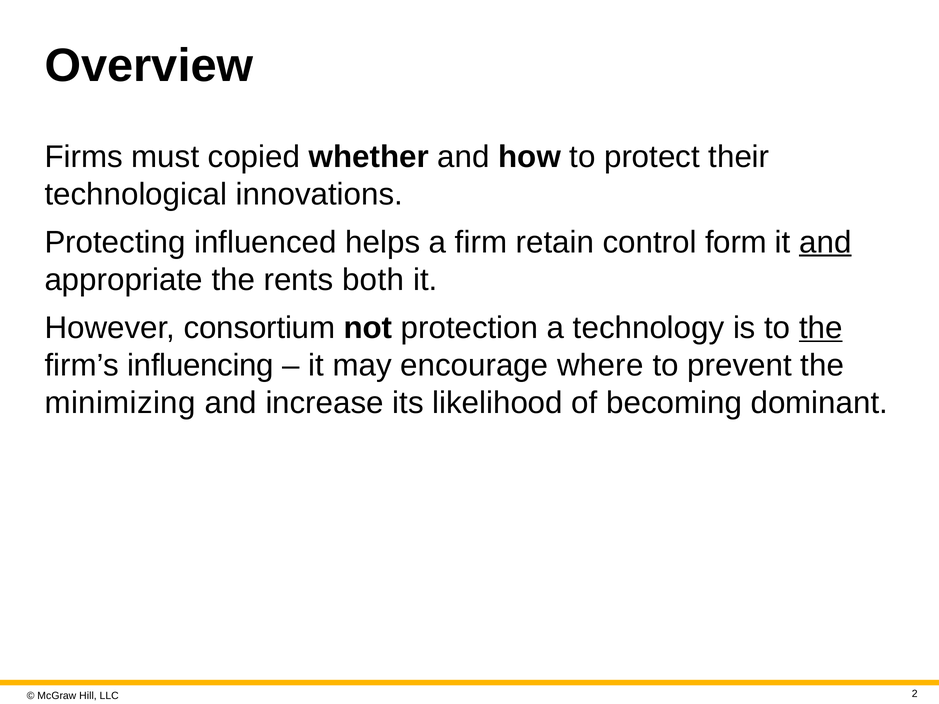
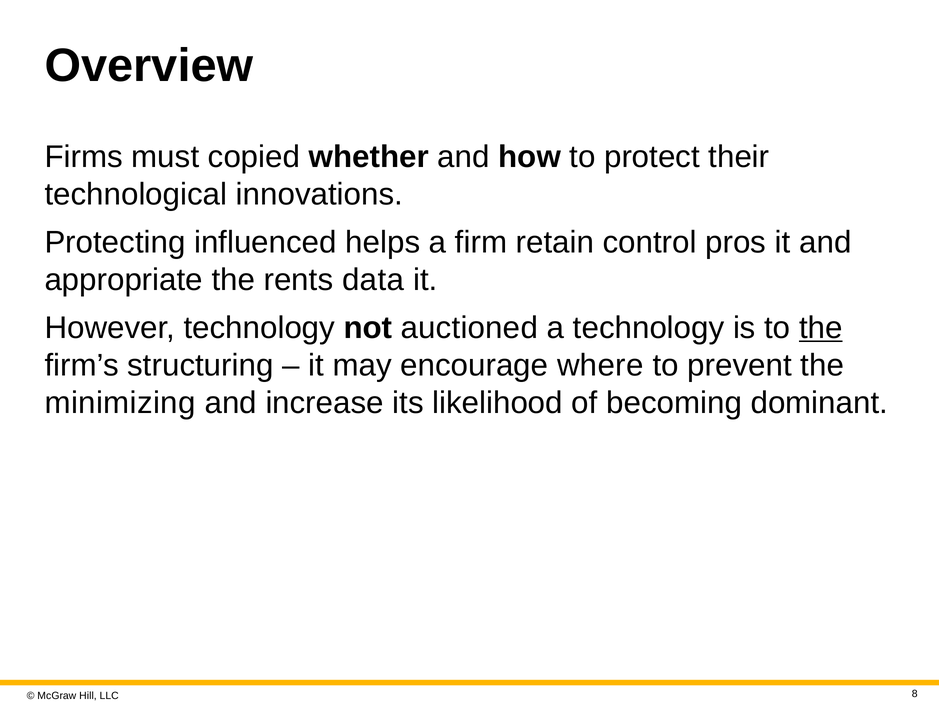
form: form -> pros
and at (825, 242) underline: present -> none
both: both -> data
However consortium: consortium -> technology
protection: protection -> auctioned
influencing: influencing -> structuring
2: 2 -> 8
